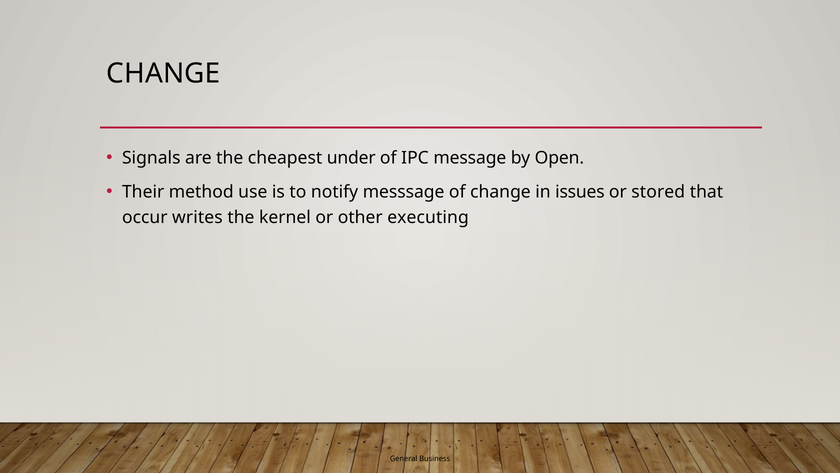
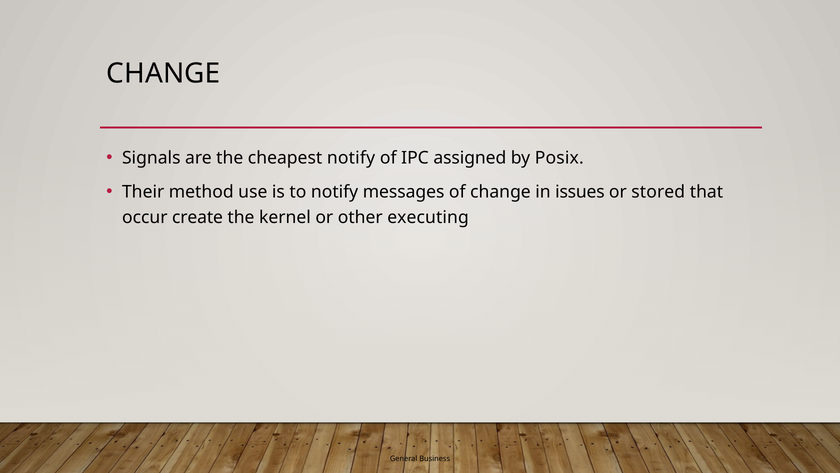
cheapest under: under -> notify
message: message -> assigned
Open: Open -> Posix
messsage: messsage -> messages
writes: writes -> create
